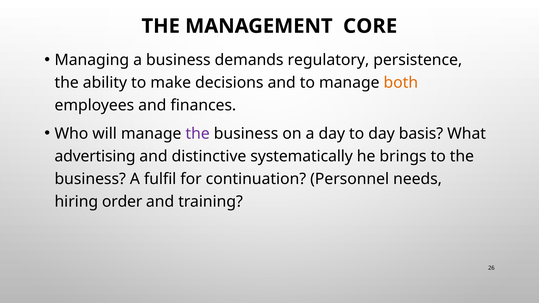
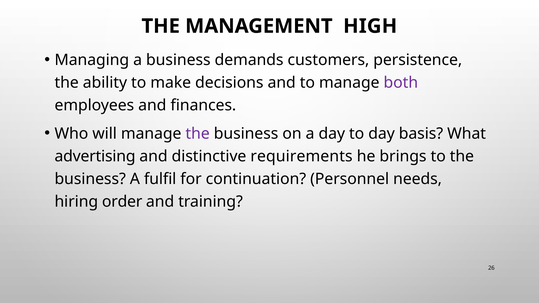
CORE: CORE -> HIGH
regulatory: regulatory -> customers
both colour: orange -> purple
systematically: systematically -> requirements
